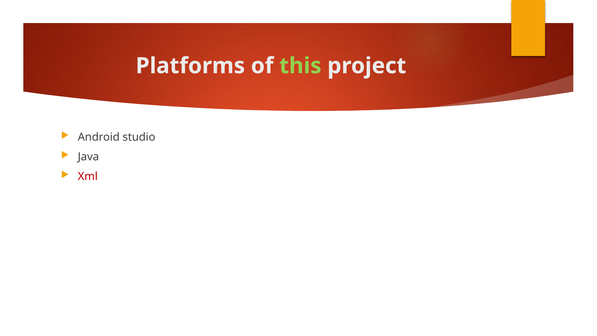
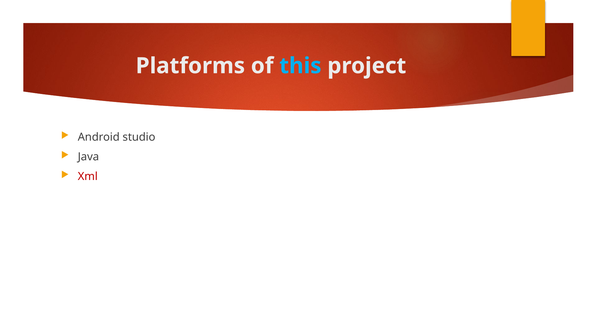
this colour: light green -> light blue
